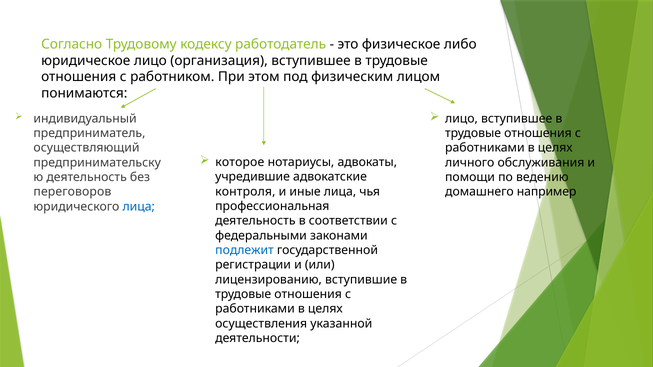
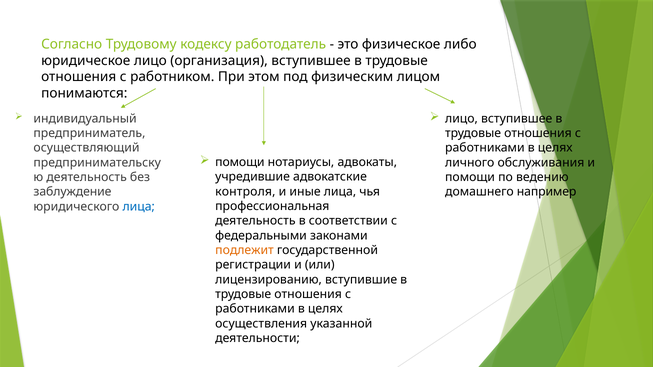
которое at (240, 162): которое -> помощи
переговоров: переговоров -> заблуждение
подлежит colour: blue -> orange
